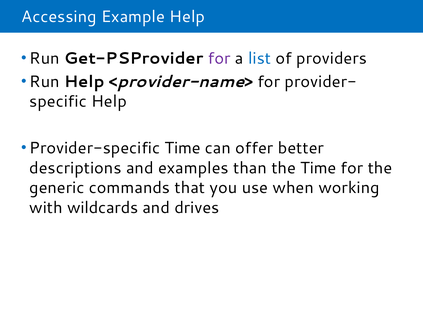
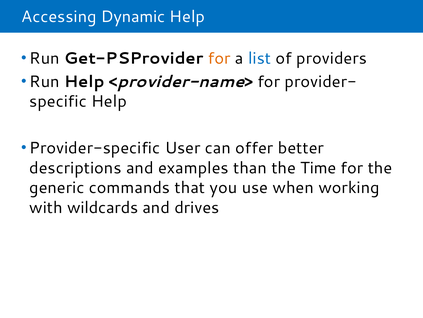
Example: Example -> Dynamic
for at (219, 58) colour: purple -> orange
Provider-specific Time: Time -> User
